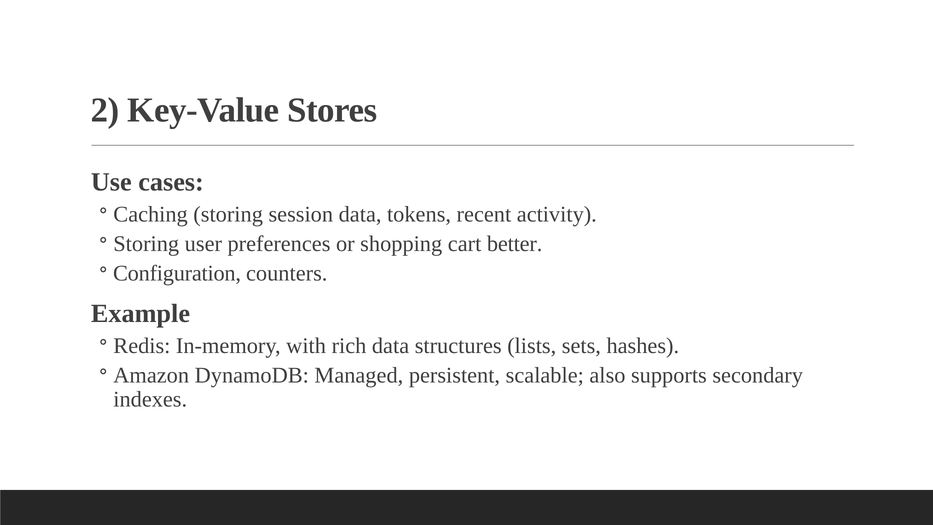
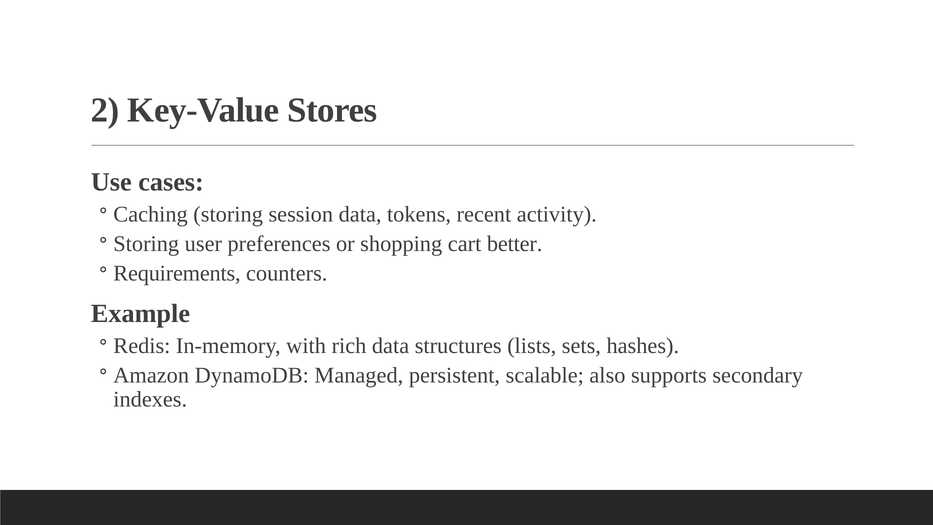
Configuration: Configuration -> Requirements
